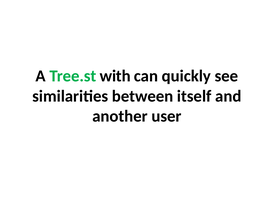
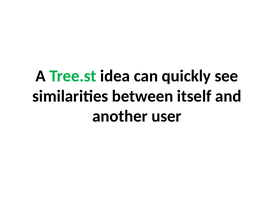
with: with -> idea
